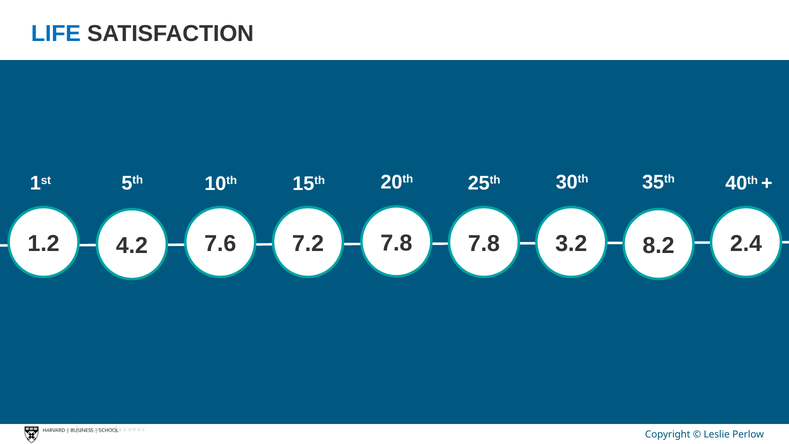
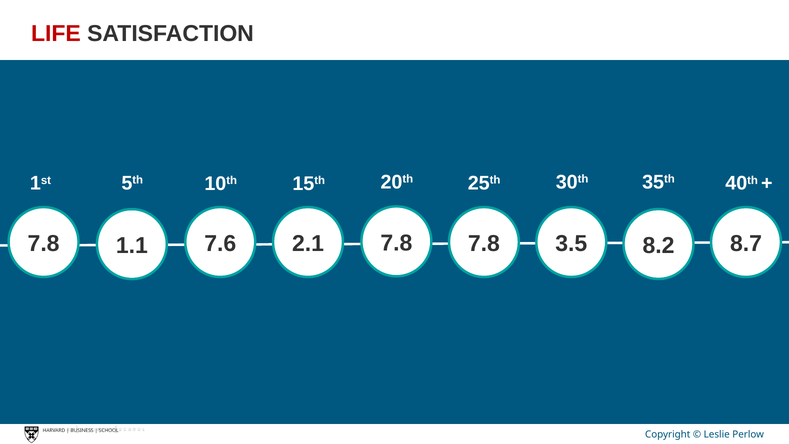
LIFE colour: blue -> red
1.2 at (44, 243): 1.2 -> 7.8
7.2: 7.2 -> 2.1
3.2: 3.2 -> 3.5
2.4: 2.4 -> 8.7
4.2: 4.2 -> 1.1
